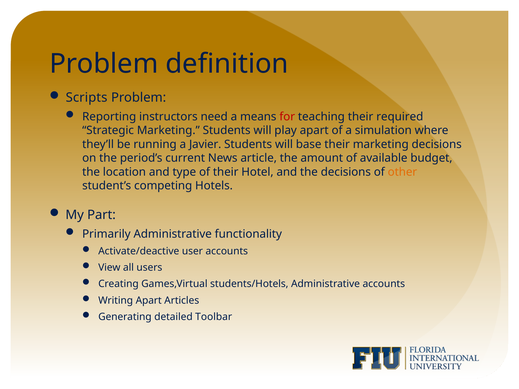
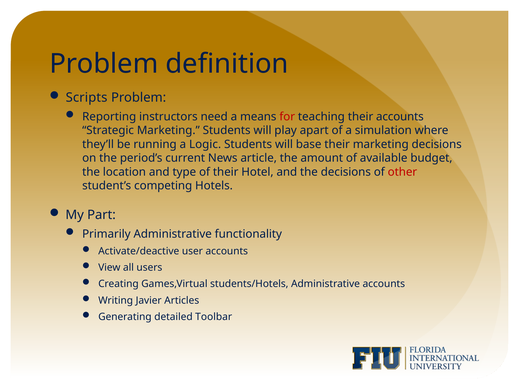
their required: required -> accounts
Javier: Javier -> Logic
other colour: orange -> red
Writing Apart: Apart -> Javier
